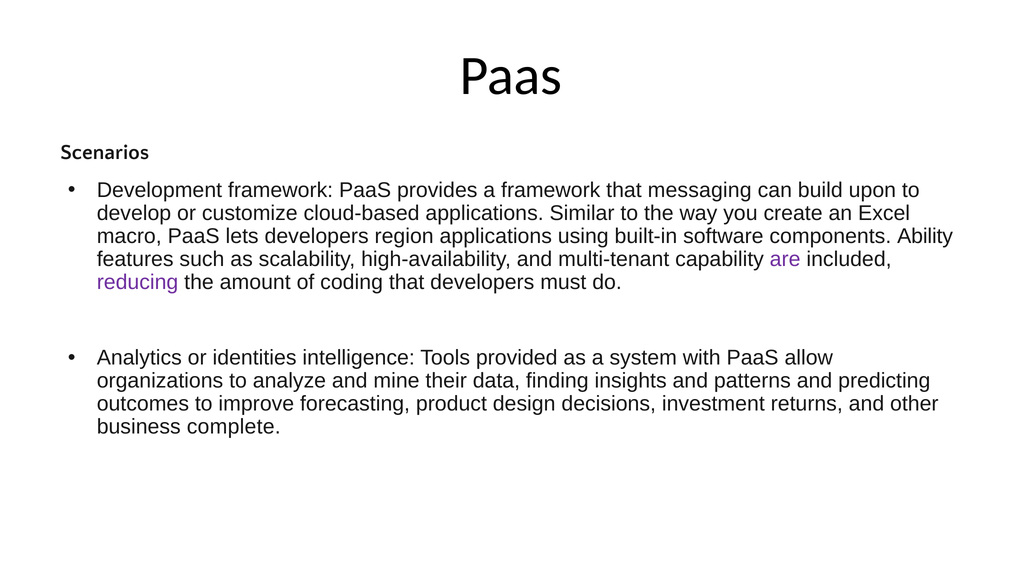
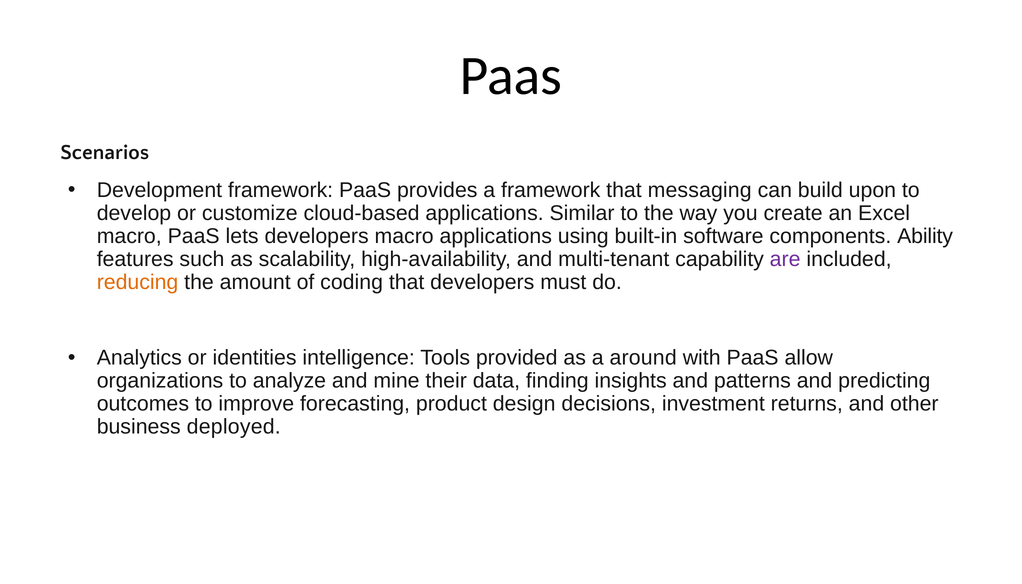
developers region: region -> macro
reducing colour: purple -> orange
system: system -> around
complete: complete -> deployed
